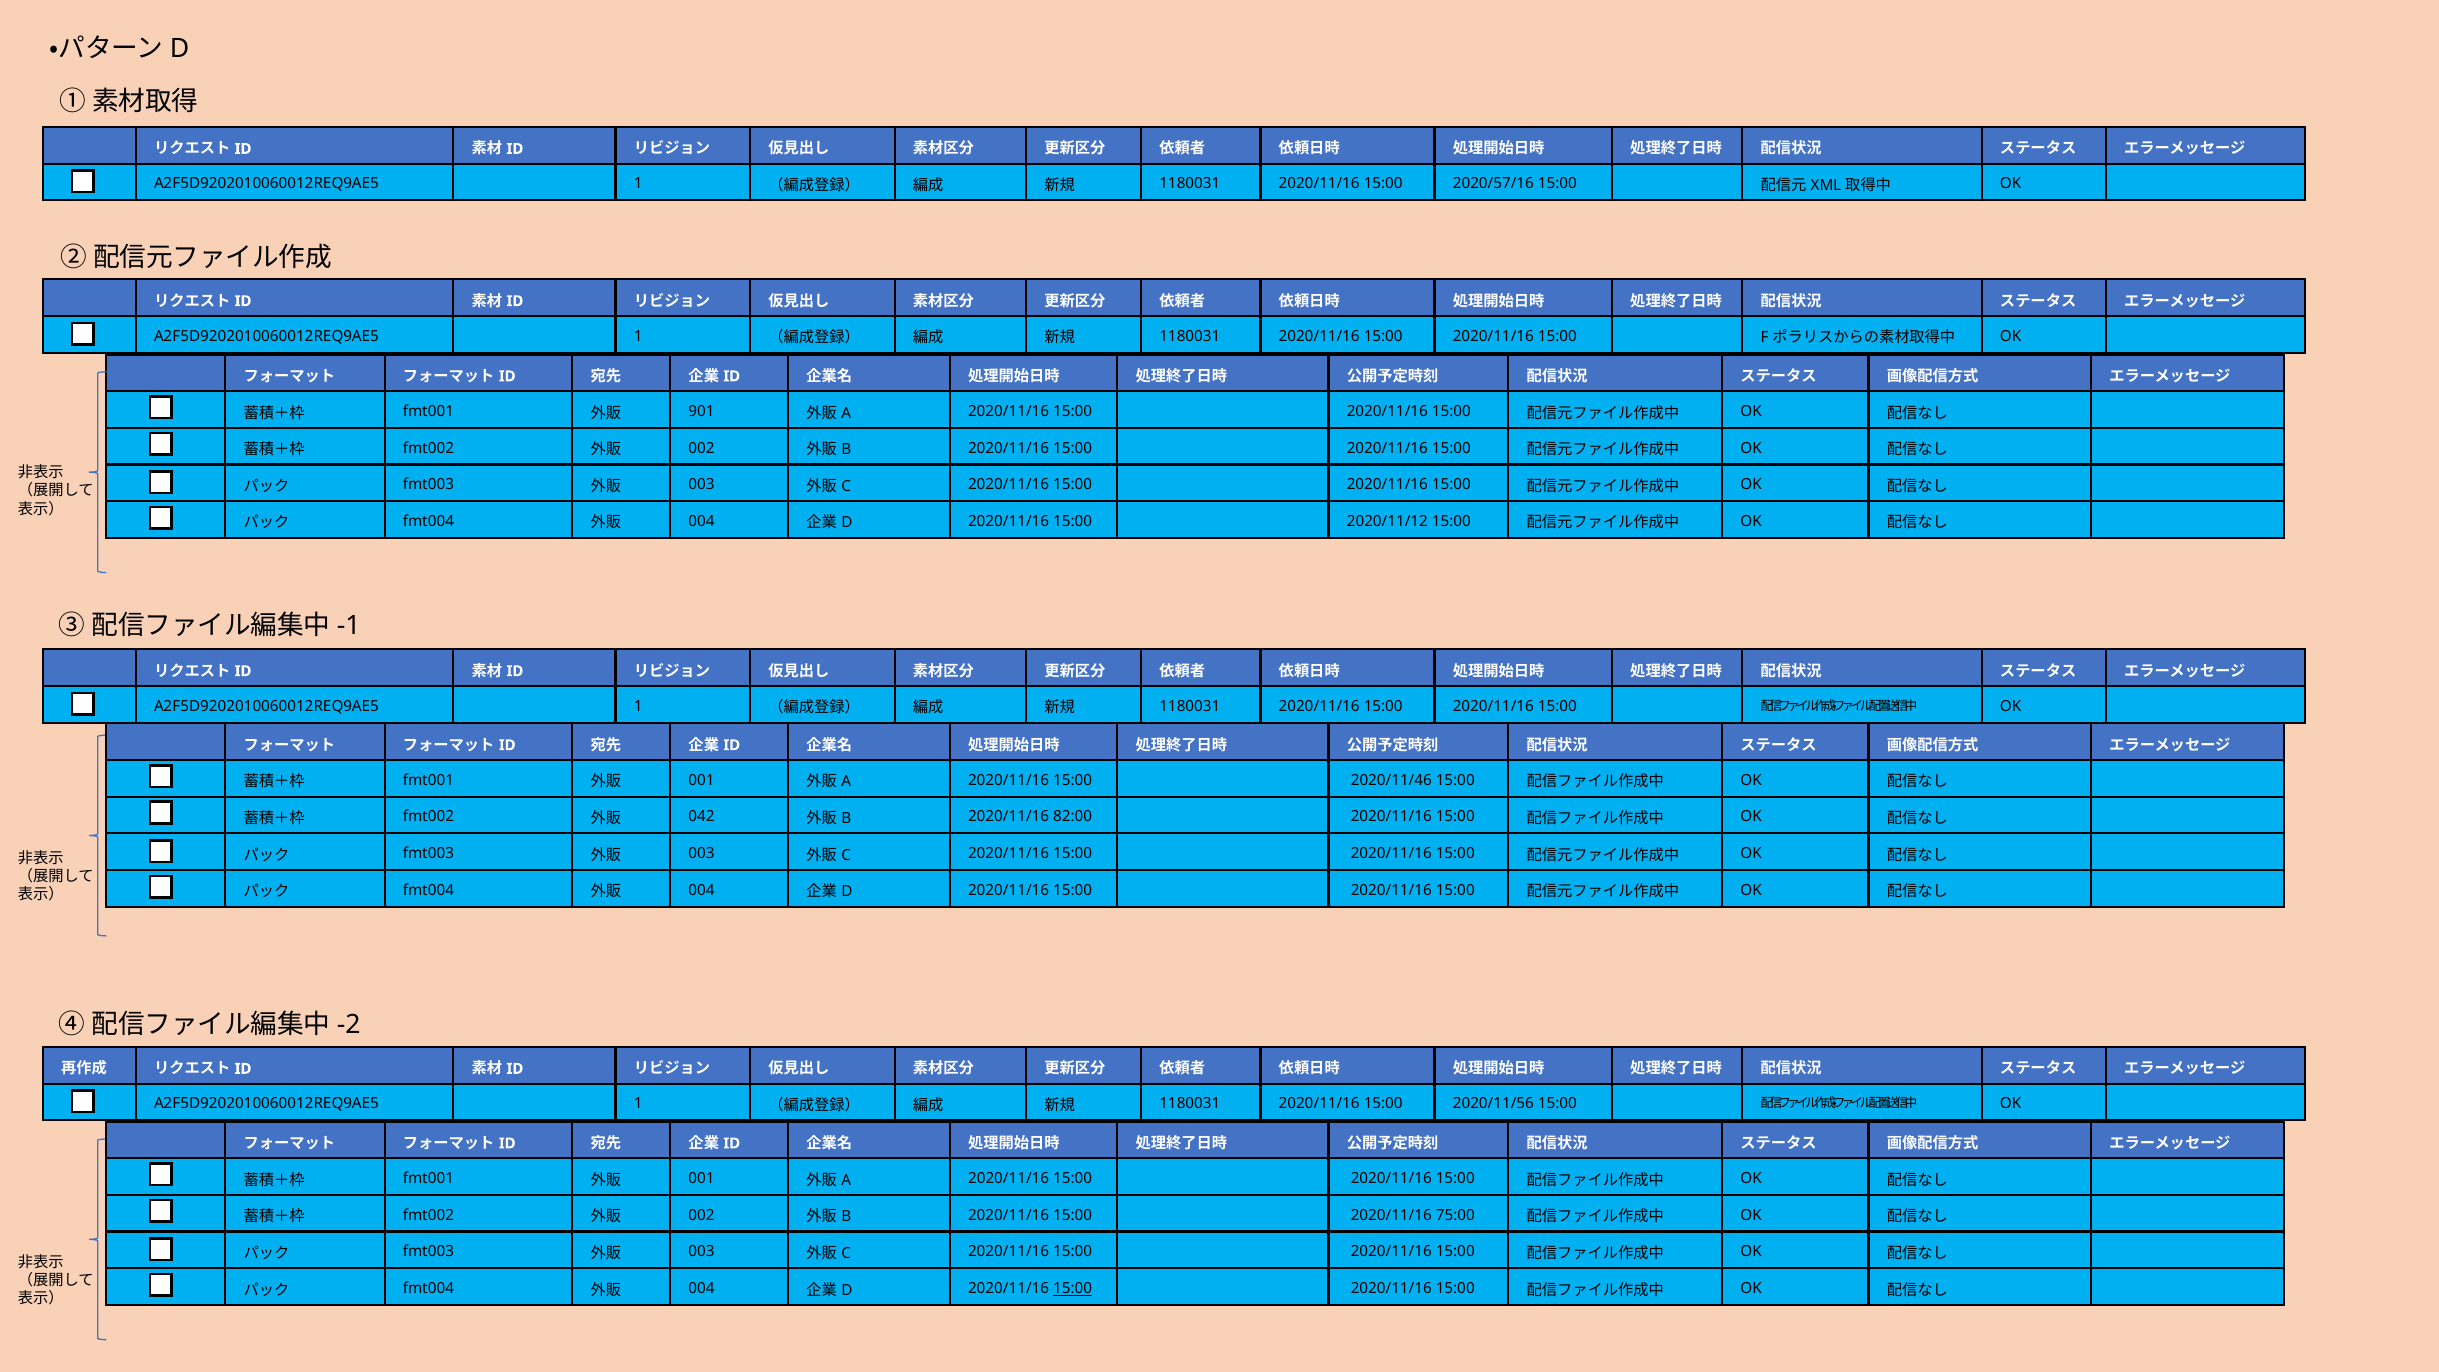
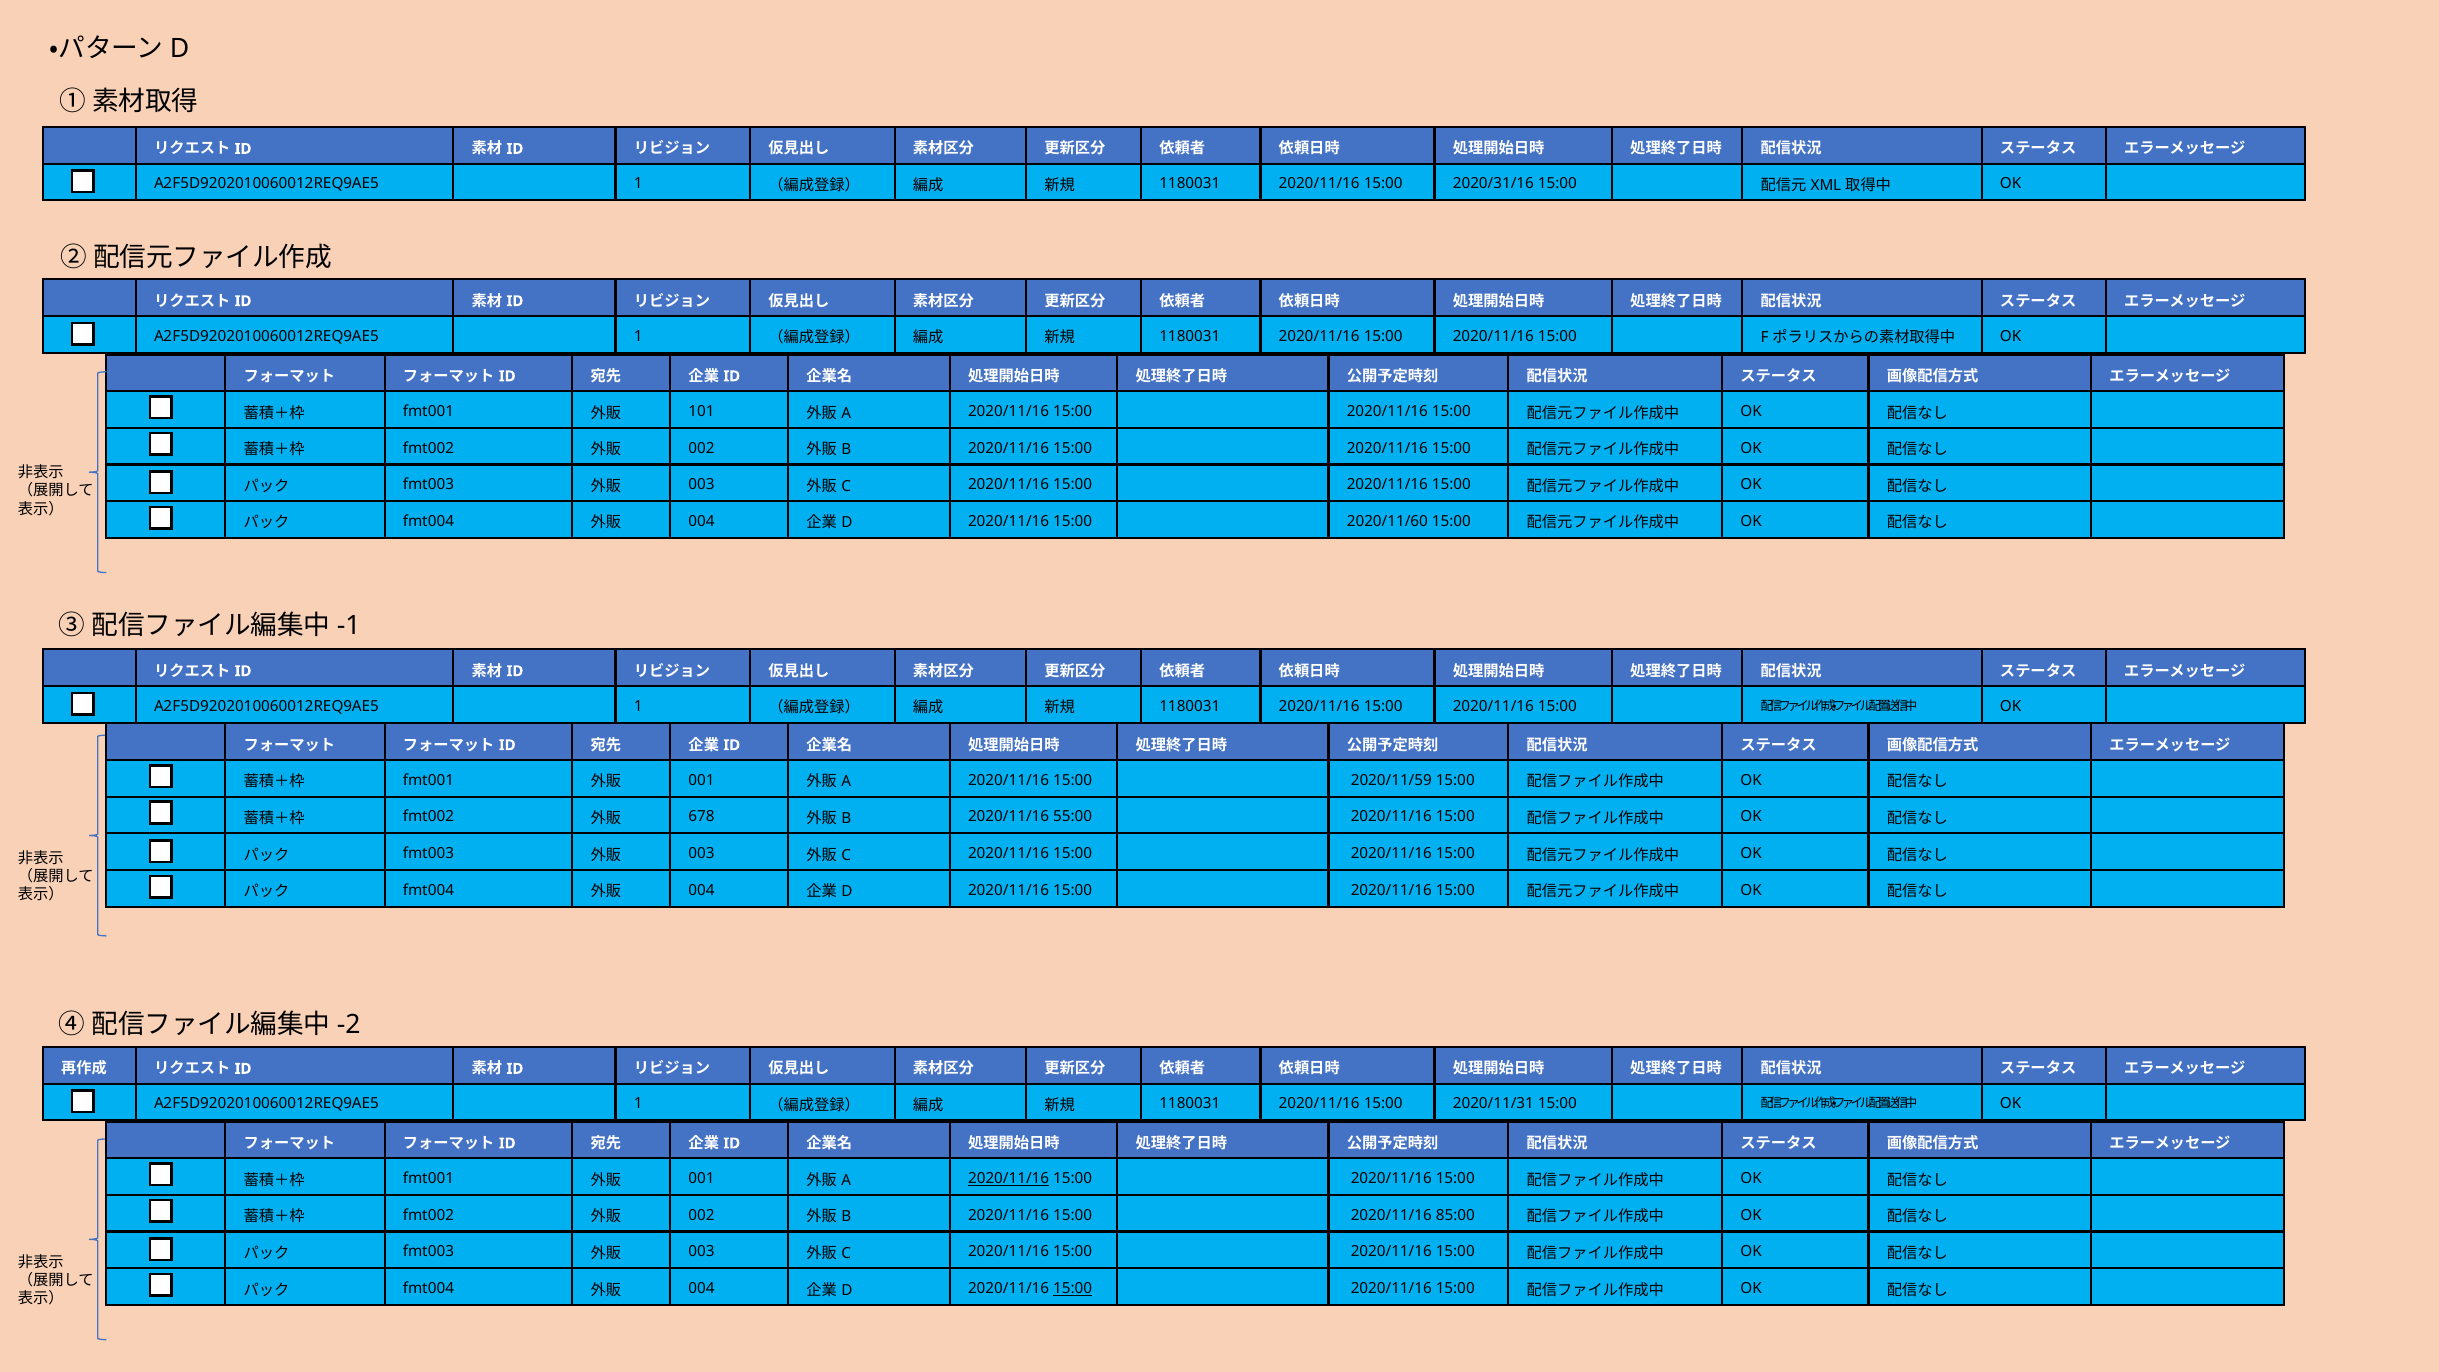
2020/57/16: 2020/57/16 -> 2020/31/16
901: 901 -> 101
2020/11/12: 2020/11/12 -> 2020/11/60
2020/11/46: 2020/11/46 -> 2020/11/59
042: 042 -> 678
82:00: 82:00 -> 55:00
2020/11/56: 2020/11/56 -> 2020/11/31
2020/11/16 at (1009, 1178) underline: none -> present
75:00: 75:00 -> 85:00
